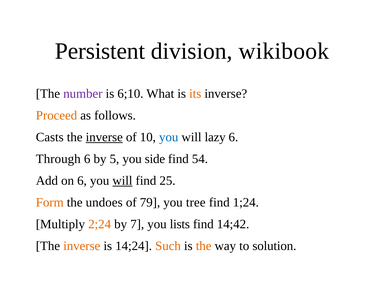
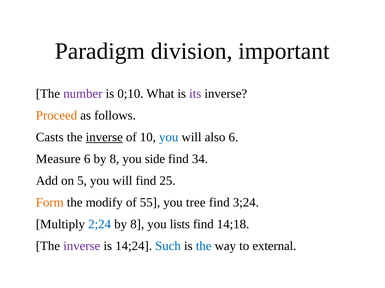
Persistent: Persistent -> Paradigm
wikibook: wikibook -> important
6;10: 6;10 -> 0;10
its colour: orange -> purple
lazy: lazy -> also
Through: Through -> Measure
6 by 5: 5 -> 8
54: 54 -> 34
on 6: 6 -> 5
will at (122, 181) underline: present -> none
undoes: undoes -> modify
79: 79 -> 55
1;24: 1;24 -> 3;24
2;24 colour: orange -> blue
7 at (137, 225): 7 -> 8
14;42: 14;42 -> 14;18
inverse at (82, 247) colour: orange -> purple
Such colour: orange -> blue
the at (204, 247) colour: orange -> blue
solution: solution -> external
